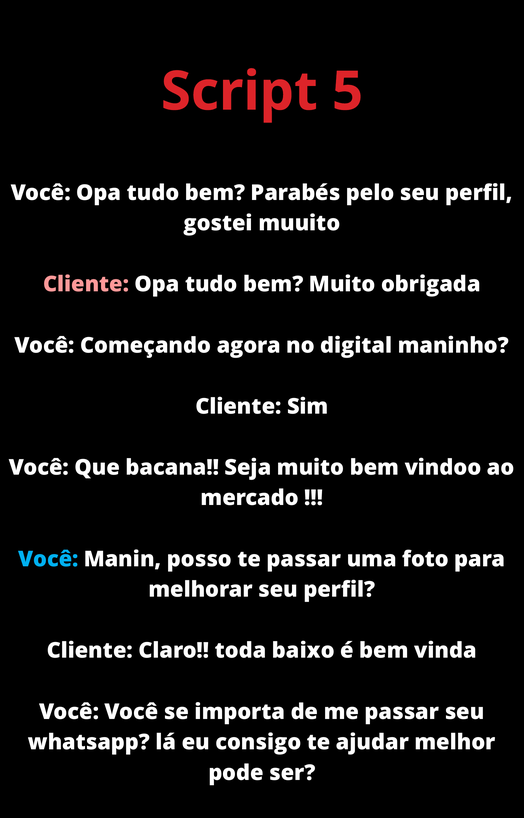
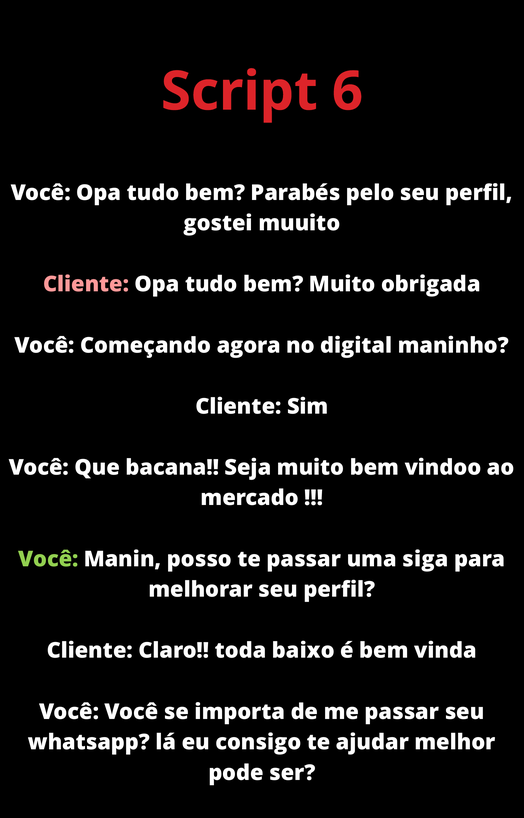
5: 5 -> 6
Você at (48, 560) colour: light blue -> light green
foto: foto -> siga
